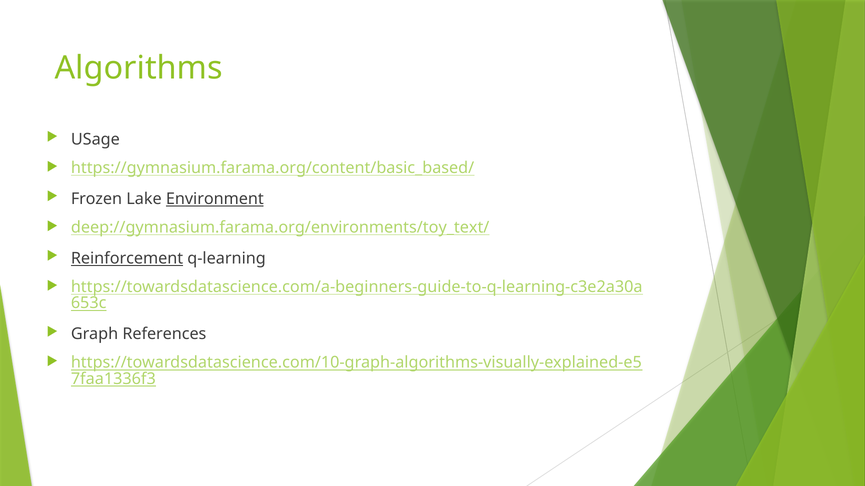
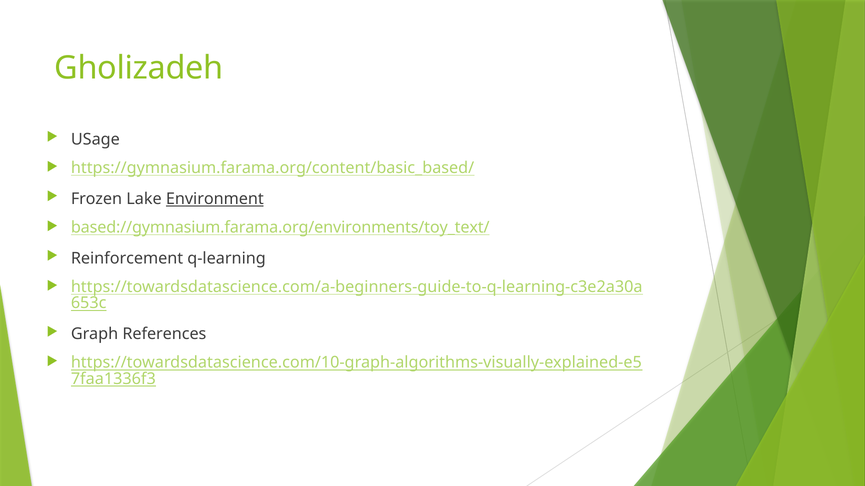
Algorithms: Algorithms -> Gholizadeh
deep://gymnasium.farama.org/environments/toy_text/: deep://gymnasium.farama.org/environments/toy_text/ -> based://gymnasium.farama.org/environments/toy_text/
Reinforcement underline: present -> none
